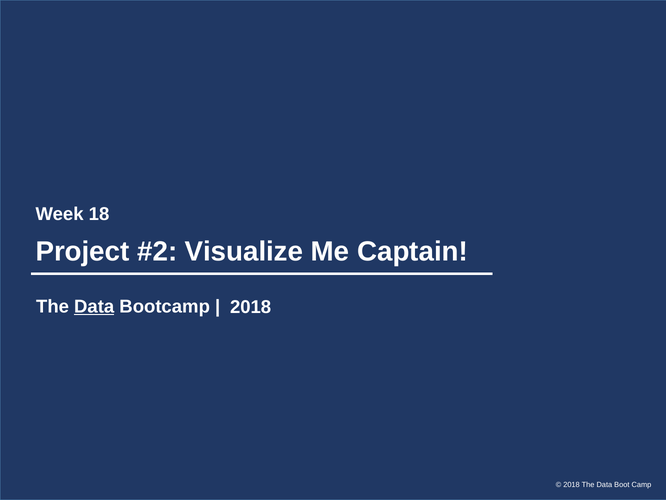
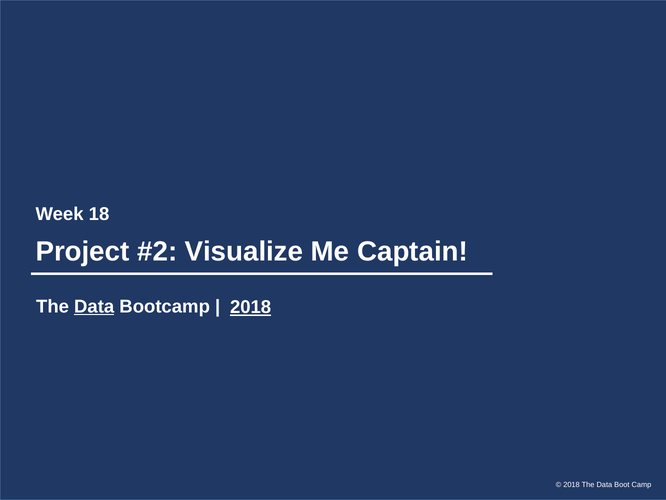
2018 at (251, 307) underline: none -> present
